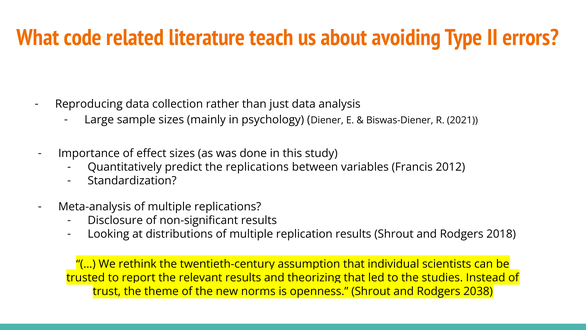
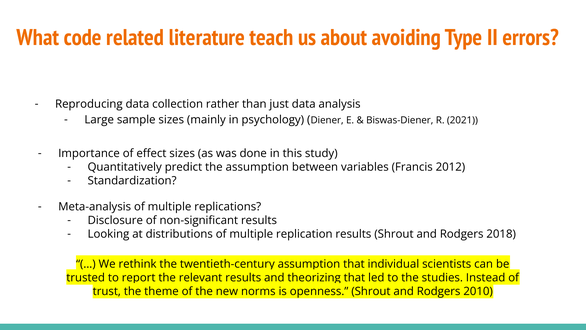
the replications: replications -> assumption
2038: 2038 -> 2010
